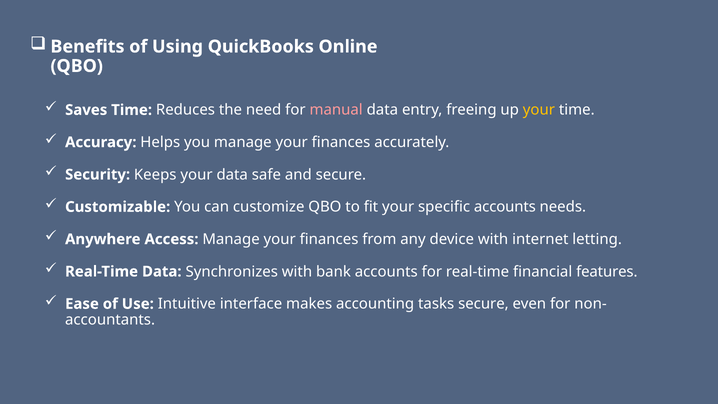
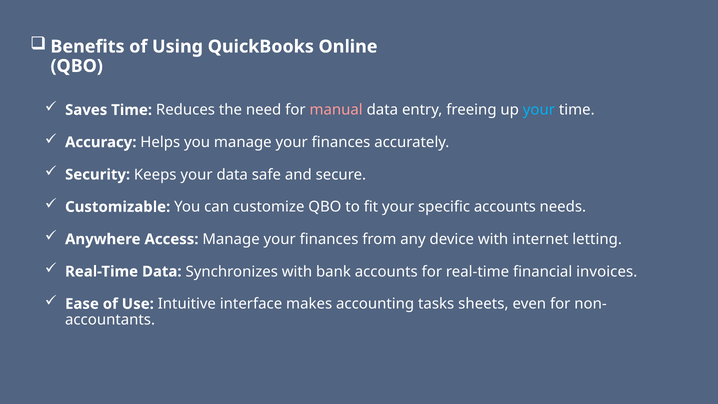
your at (539, 110) colour: yellow -> light blue
features: features -> invoices
tasks secure: secure -> sheets
